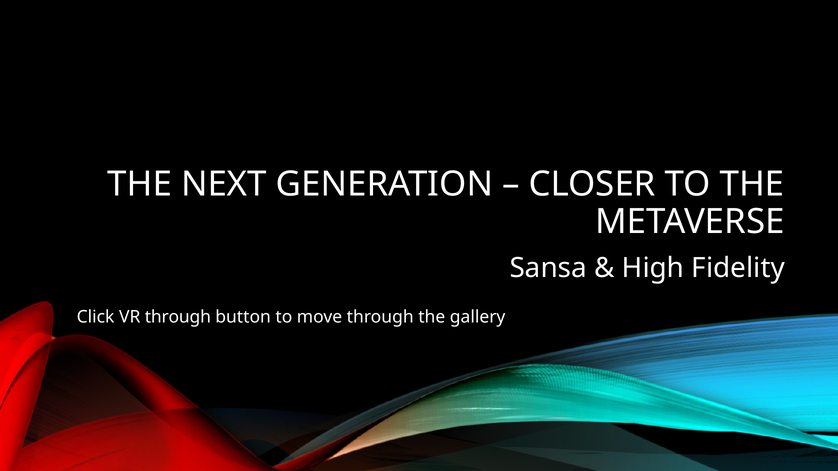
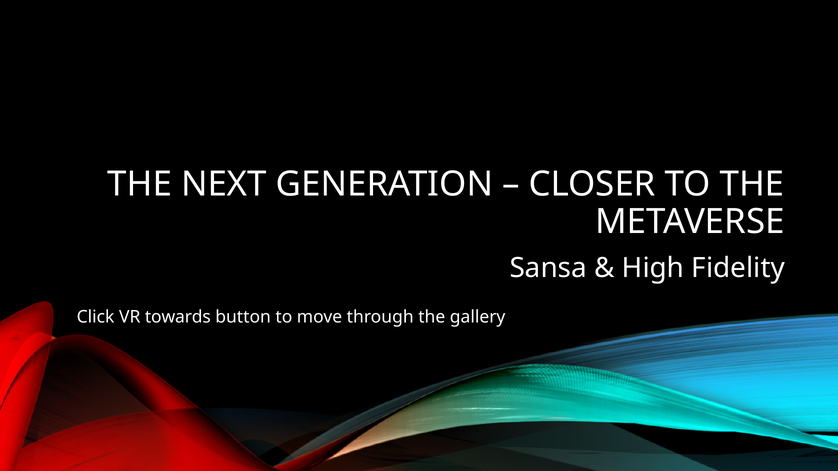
VR through: through -> towards
